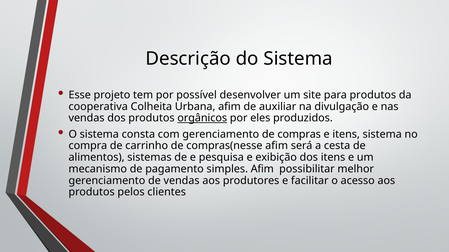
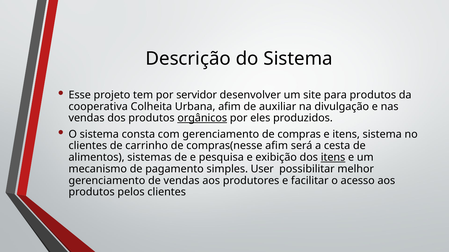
possível: possível -> servidor
compra at (88, 146): compra -> clientes
itens at (333, 158) underline: none -> present
simples Afim: Afim -> User
